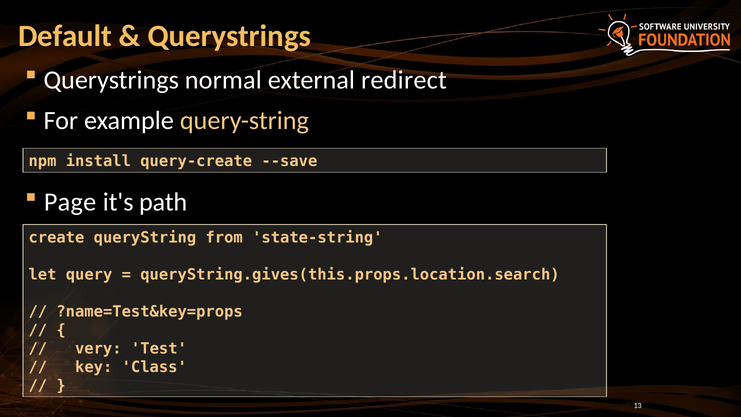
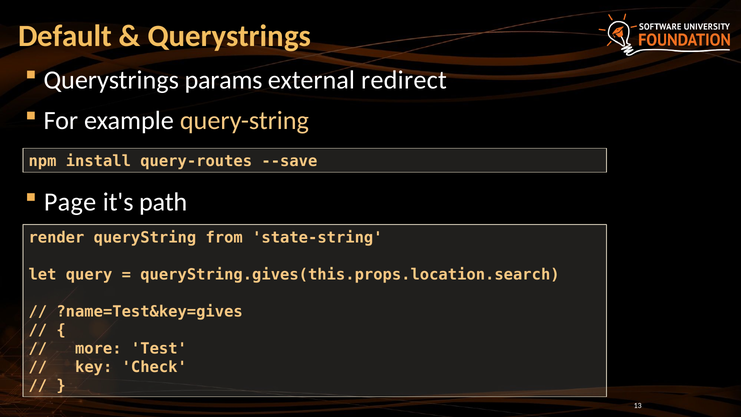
normal: normal -> params
query-create: query-create -> query-routes
create: create -> render
?name=Test&key=props: ?name=Test&key=props -> ?name=Test&key=gives
very: very -> more
Class: Class -> Check
